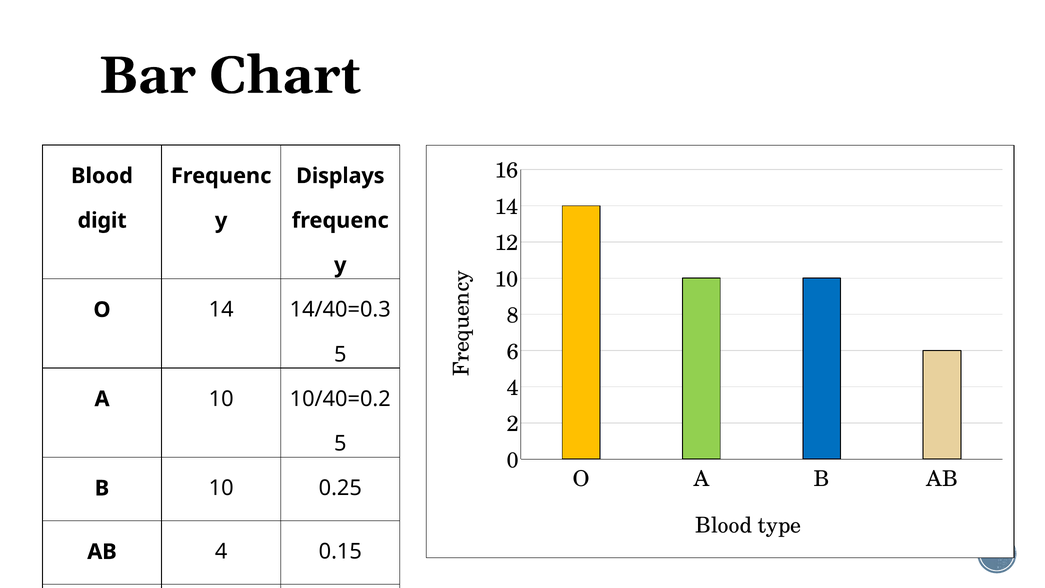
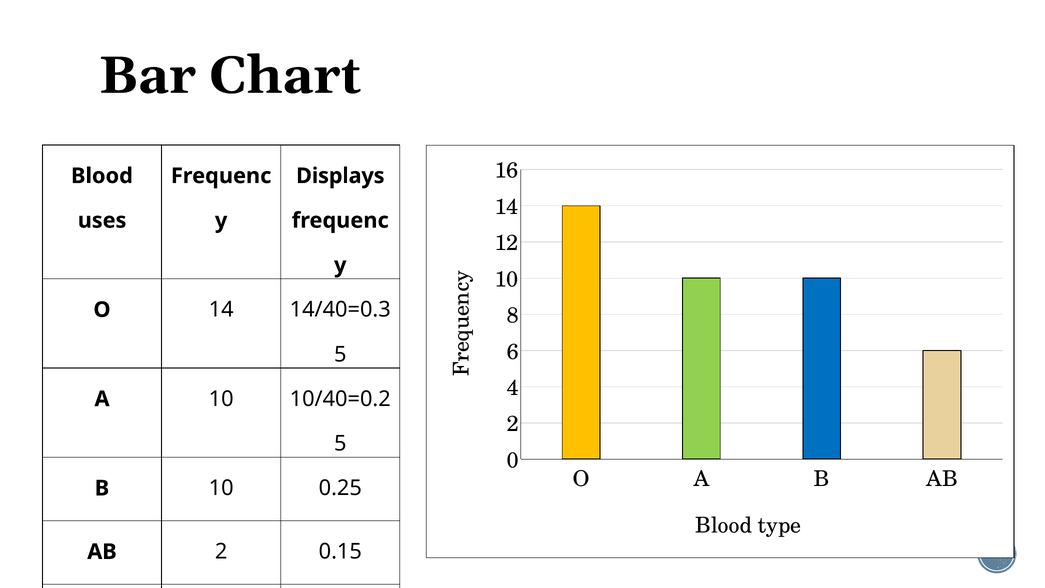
digit: digit -> uses
AB 4: 4 -> 2
